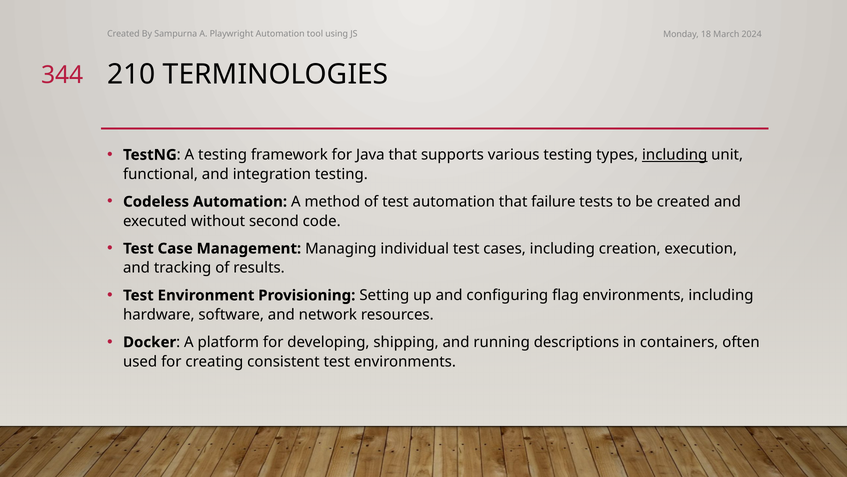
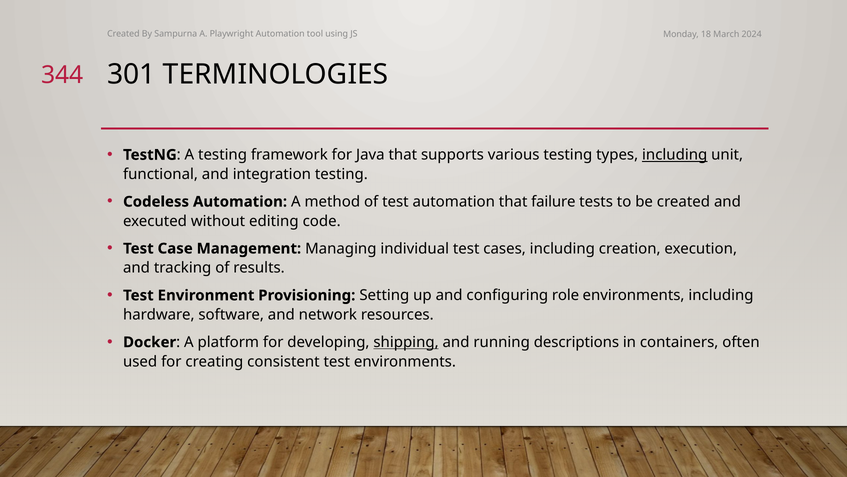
210: 210 -> 301
second: second -> editing
flag: flag -> role
shipping underline: none -> present
